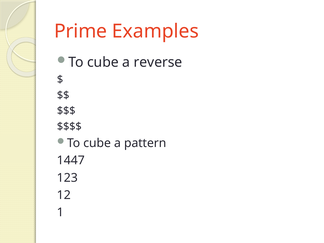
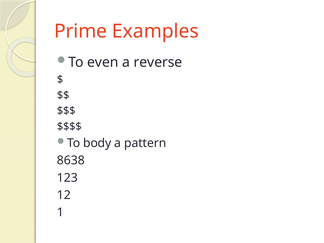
cube at (103, 62): cube -> even
cube at (97, 143): cube -> body
1447: 1447 -> 8638
